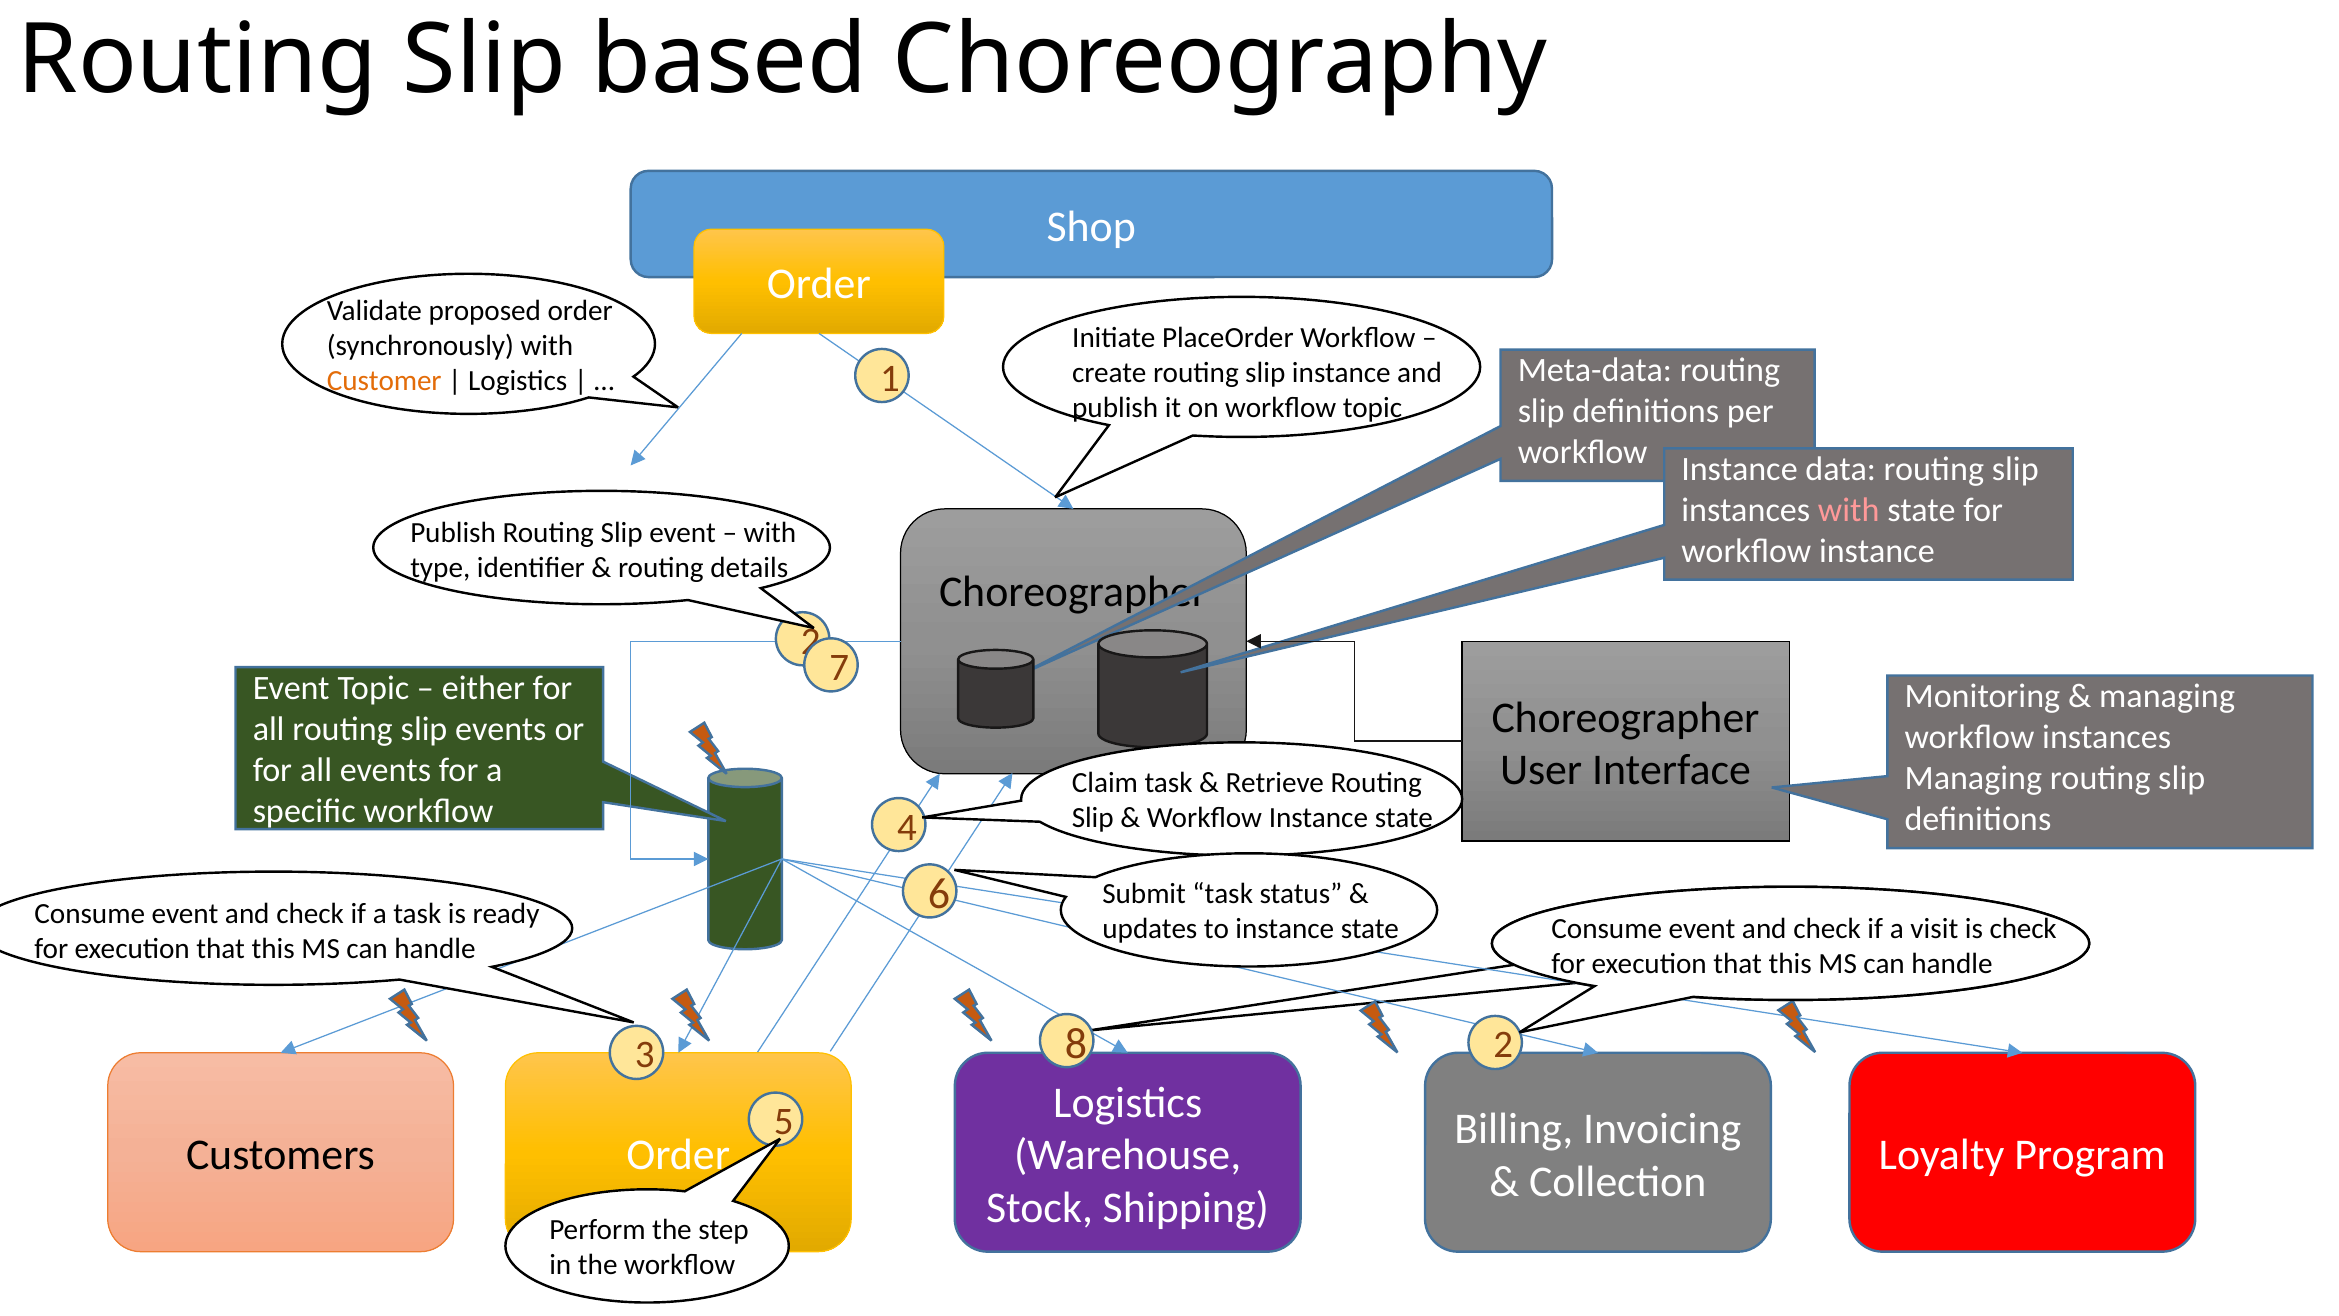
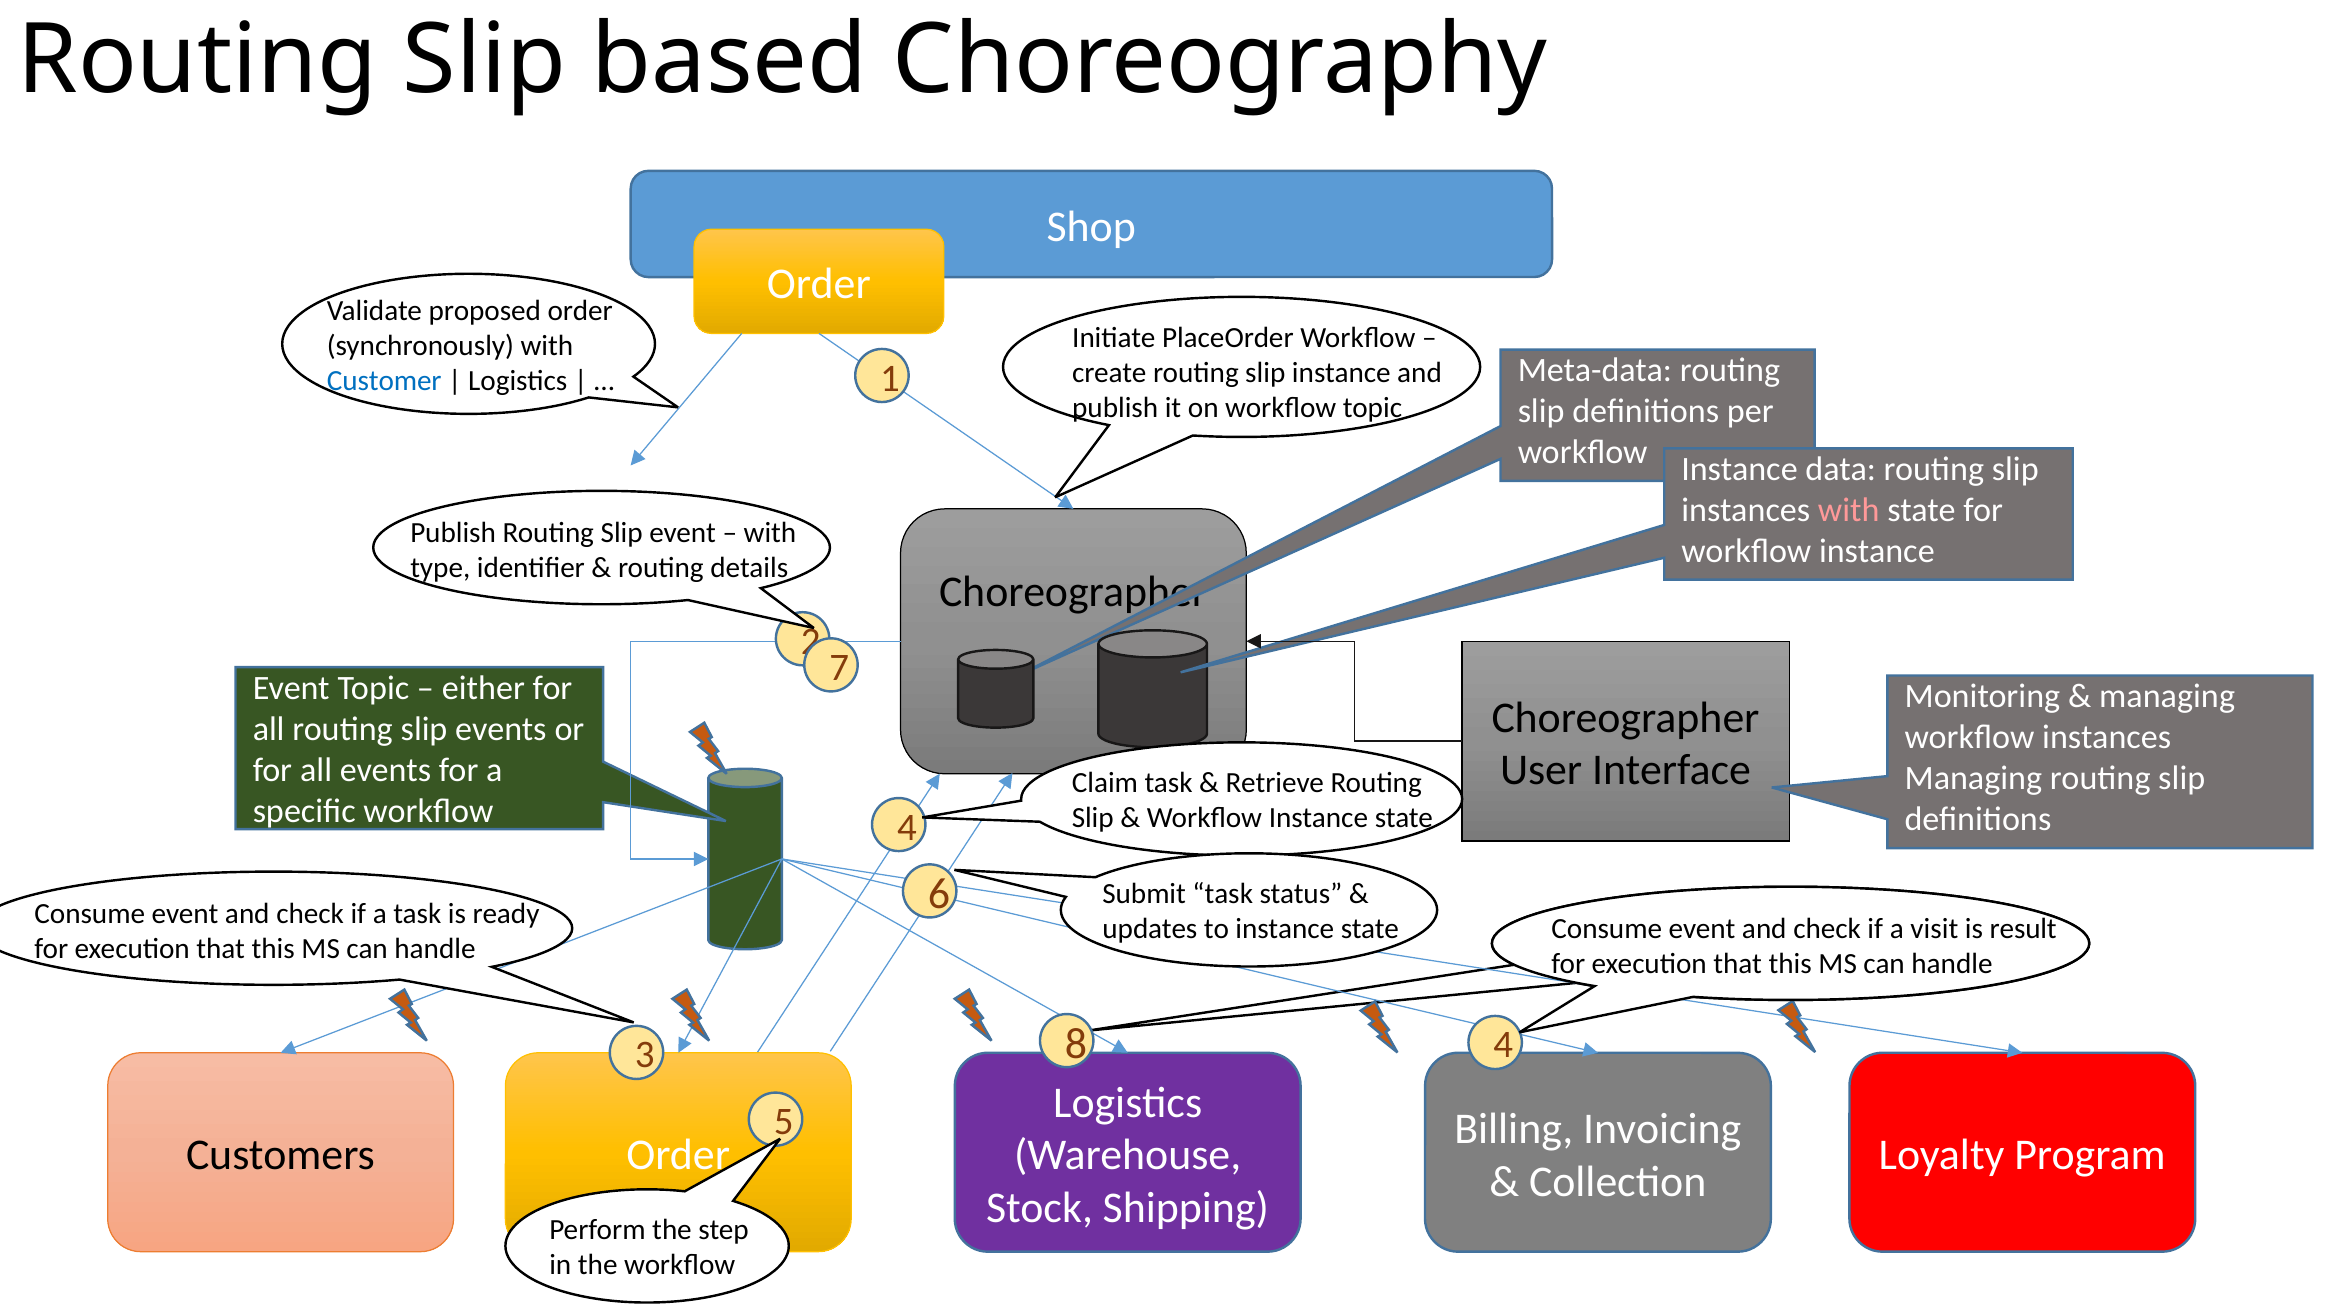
Customer colour: orange -> blue
is check: check -> result
8 2: 2 -> 4
